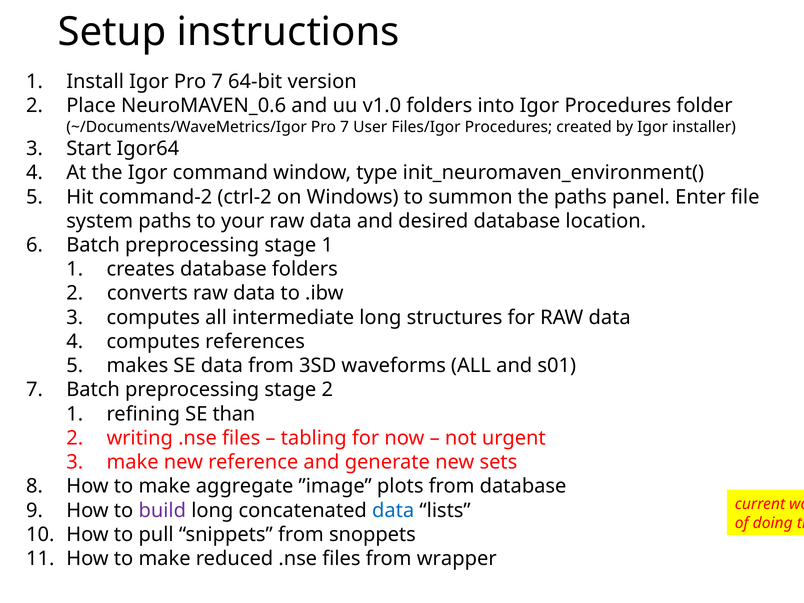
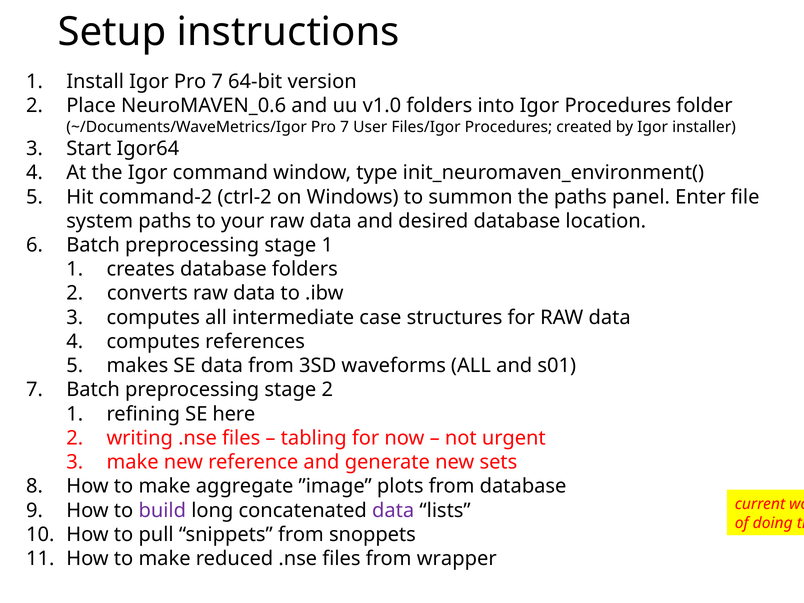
intermediate long: long -> case
than: than -> here
data at (393, 510) colour: blue -> purple
